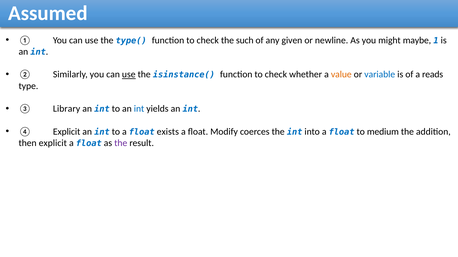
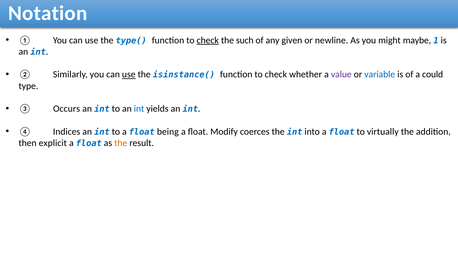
Assumed: Assumed -> Notation
check at (208, 40) underline: none -> present
value colour: orange -> purple
reads: reads -> could
Library: Library -> Occurs
④ Explicit: Explicit -> Indices
exists: exists -> being
medium: medium -> virtually
the at (121, 143) colour: purple -> orange
